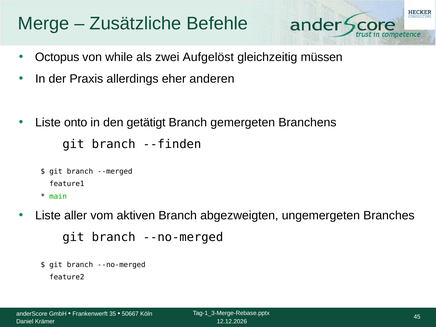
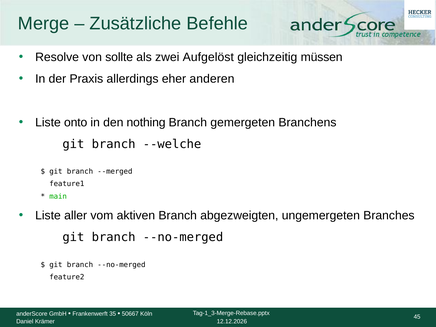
Octopus: Octopus -> Resolve
while: while -> sollte
getätigt: getätigt -> nothing
--finden: --finden -> --welche
